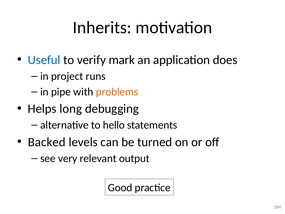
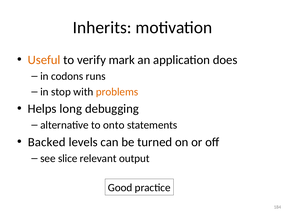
Useful colour: blue -> orange
project: project -> codons
pipe: pipe -> stop
hello: hello -> onto
very: very -> slice
